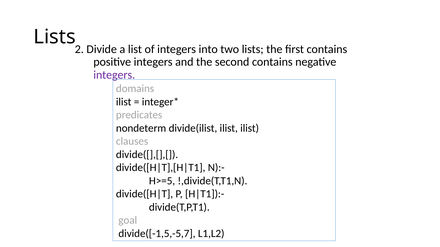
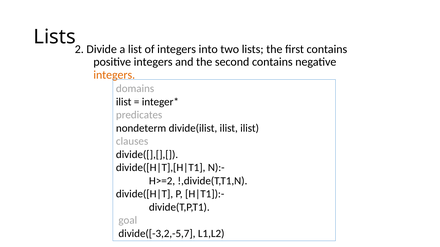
integers at (114, 75) colour: purple -> orange
H>=5: H>=5 -> H>=2
divide([-1,5,-5,7: divide([-1,5,-5,7 -> divide([-3,2,-5,7
